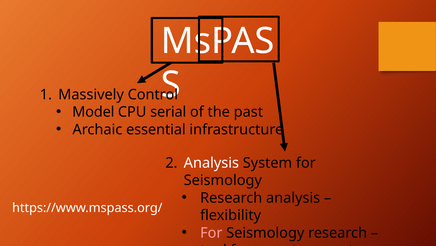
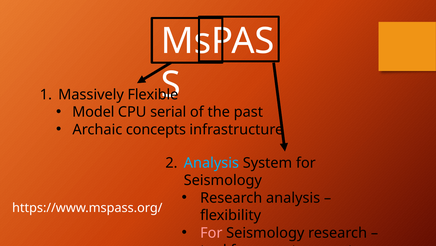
Control: Control -> Flexible
essential: essential -> concepts
Analysis at (211, 162) colour: white -> light blue
